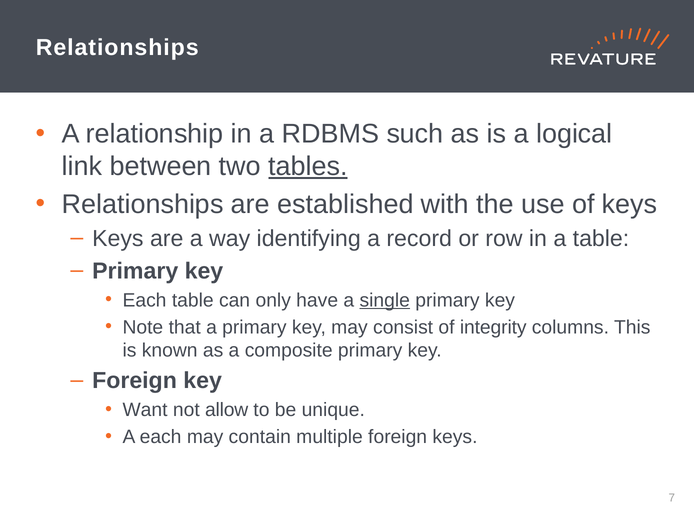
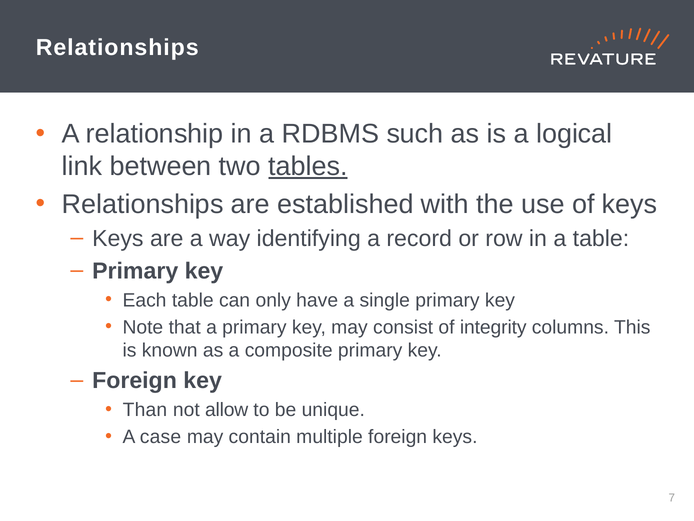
single underline: present -> none
Want: Want -> Than
A each: each -> case
